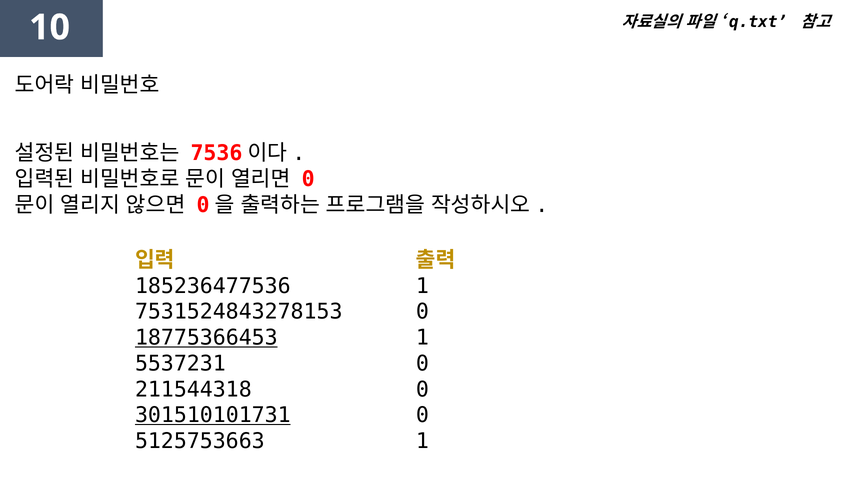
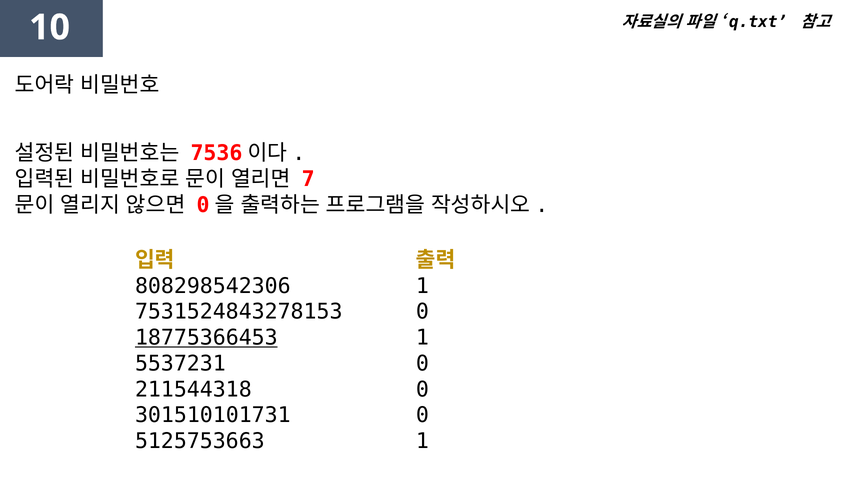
0 at (308, 179): 0 -> 7
185236477536: 185236477536 -> 808298542306
301510101731 underline: present -> none
